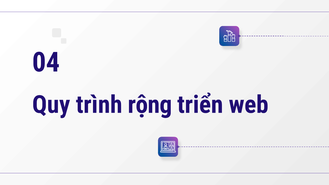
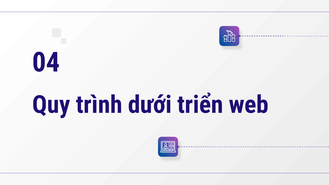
rộng: rộng -> dưới
